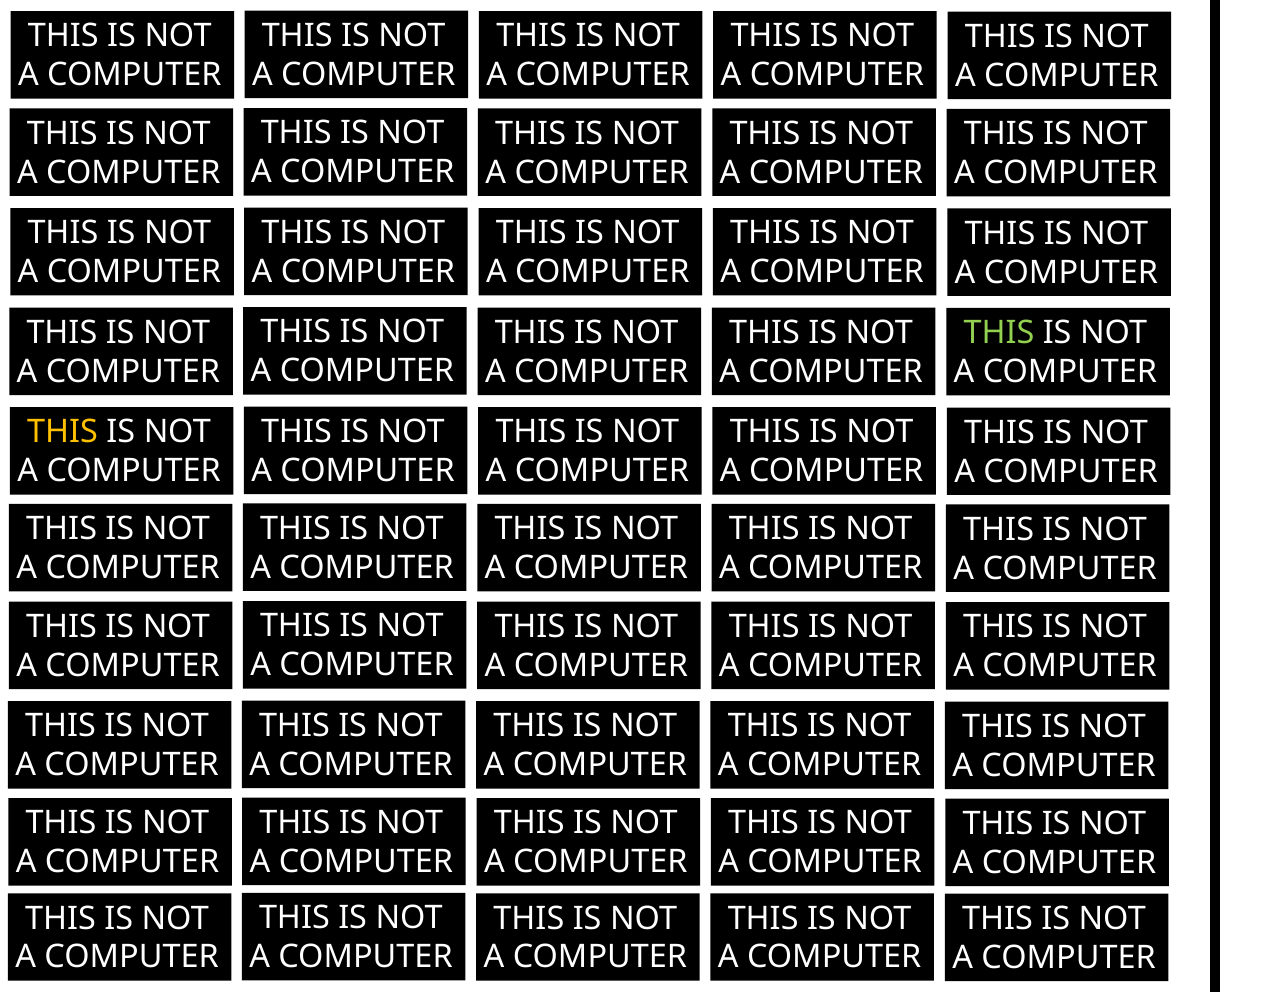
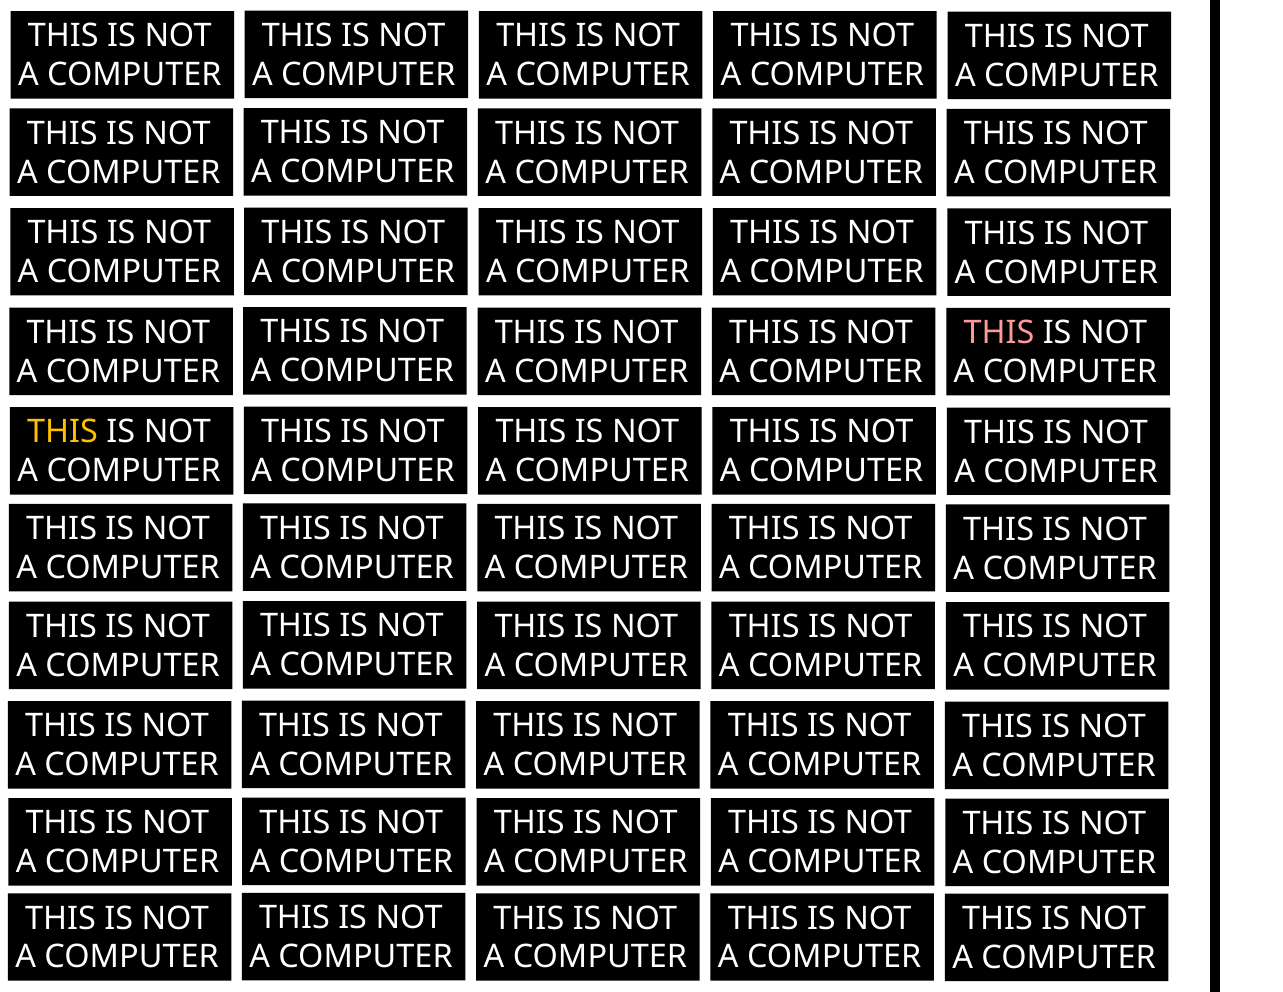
THIS at (999, 333) colour: light green -> pink
